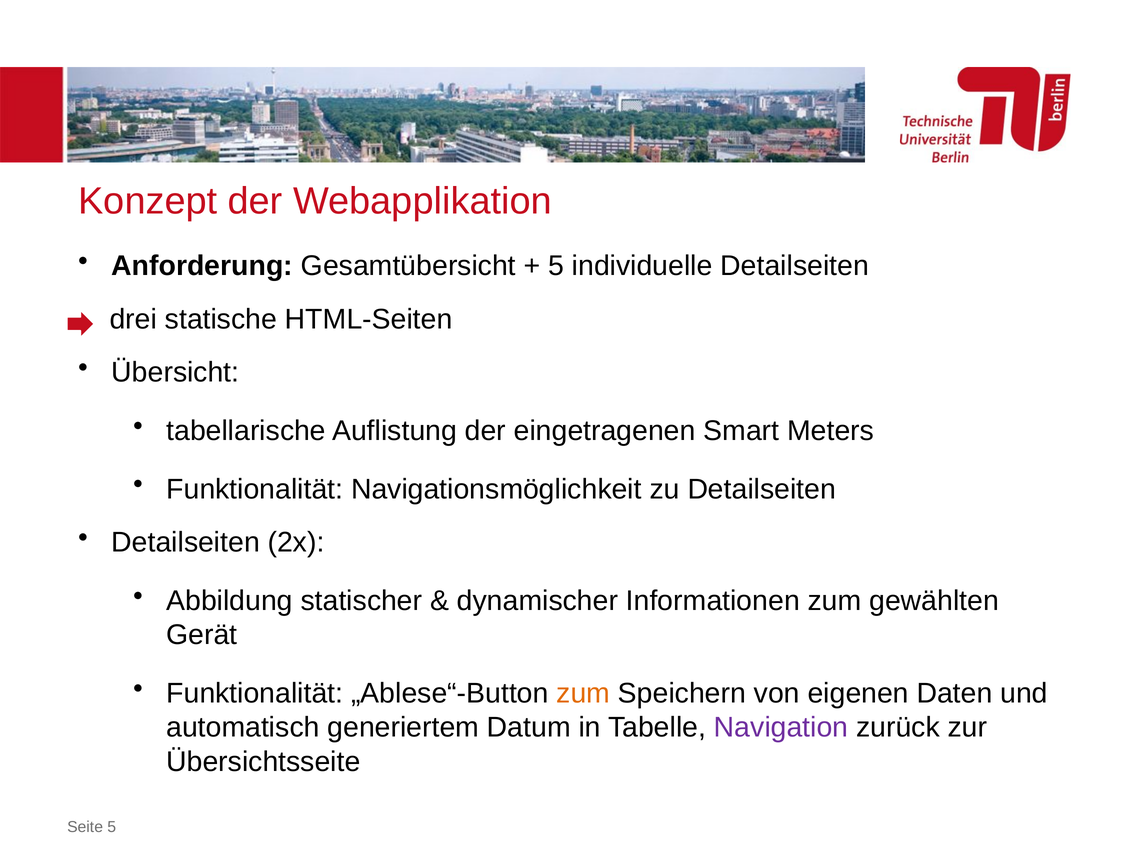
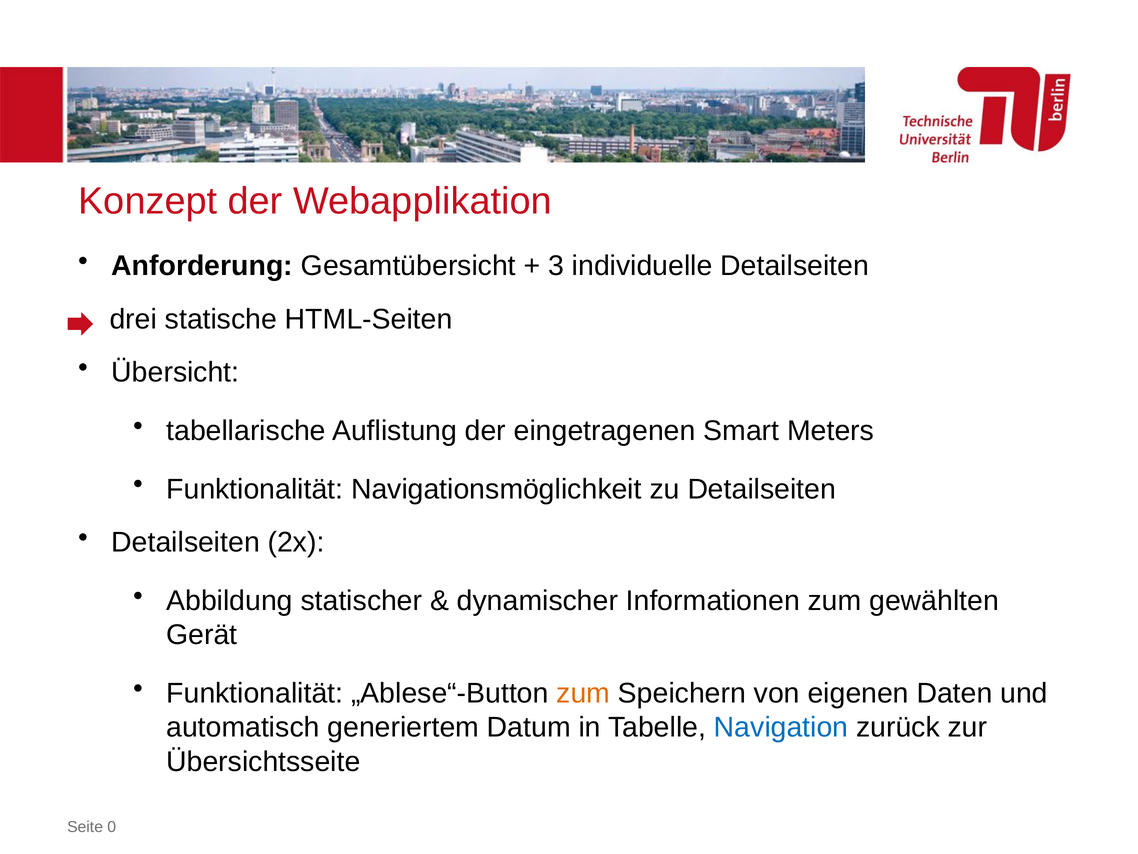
5 at (556, 266): 5 -> 3
Navigation colour: purple -> blue
Seite 5: 5 -> 0
